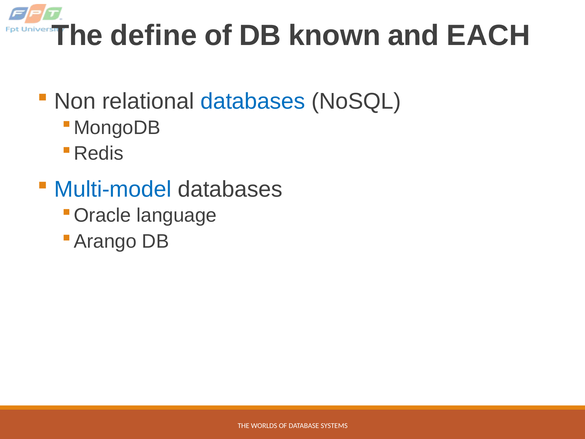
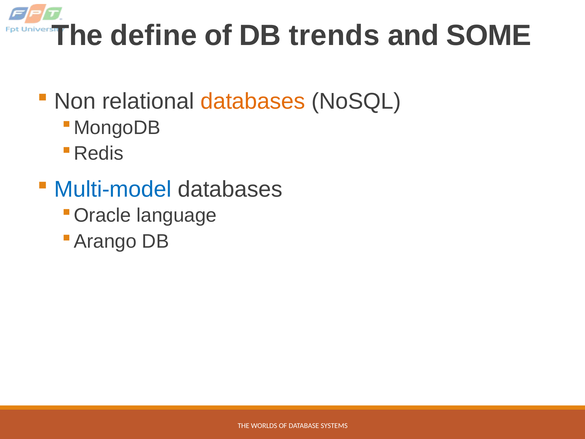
known: known -> trends
EACH: EACH -> SOME
databases at (253, 101) colour: blue -> orange
